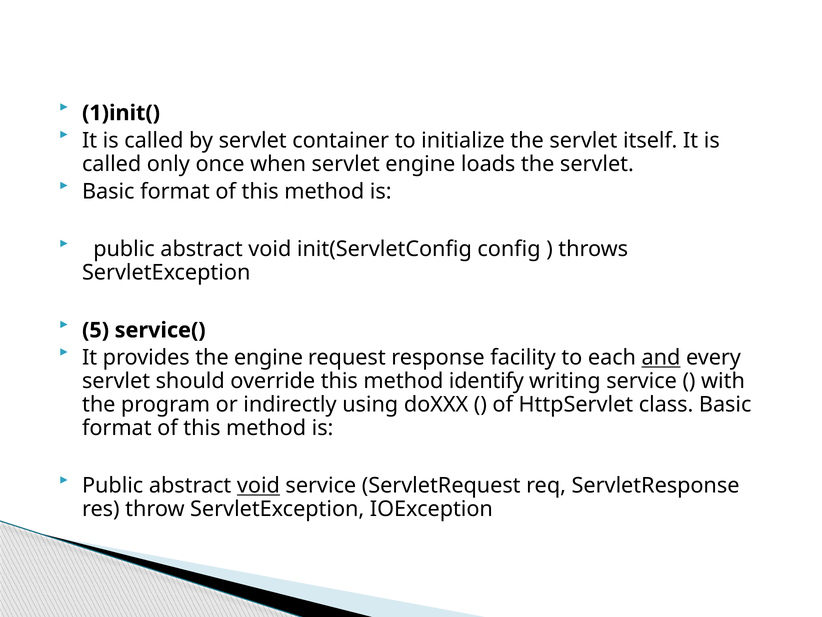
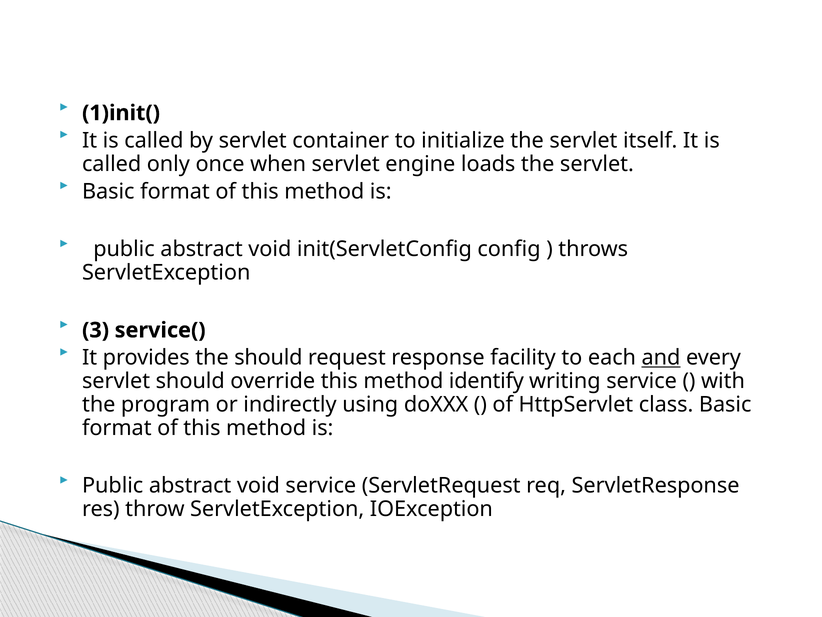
5: 5 -> 3
the engine: engine -> should
void at (258, 485) underline: present -> none
